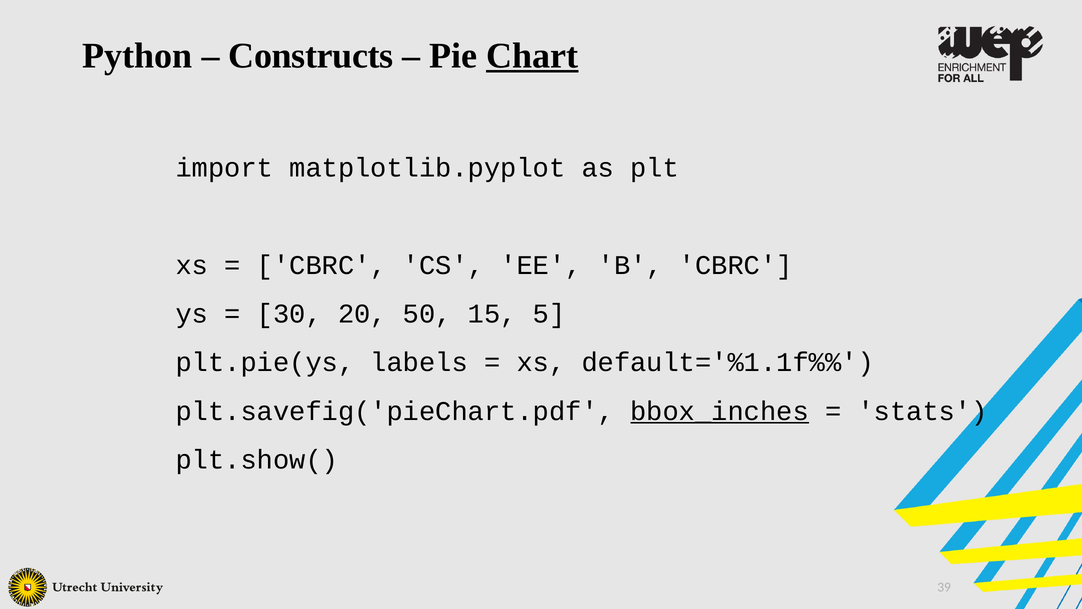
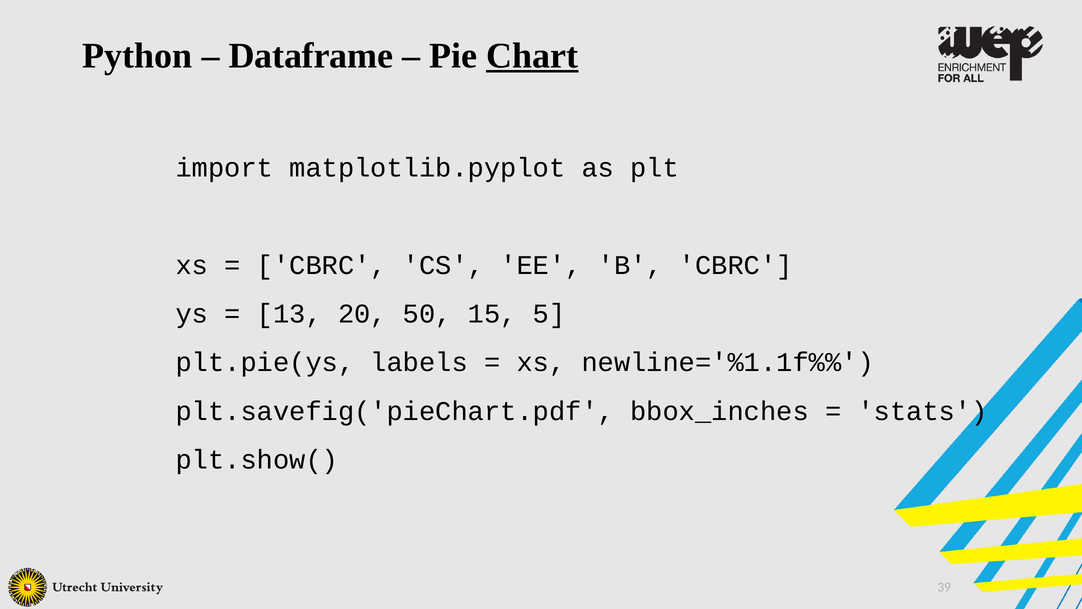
Constructs: Constructs -> Dataframe
30: 30 -> 13
default='%1.1f%%: default='%1.1f%% -> newline='%1.1f%%
bbox_inches underline: present -> none
